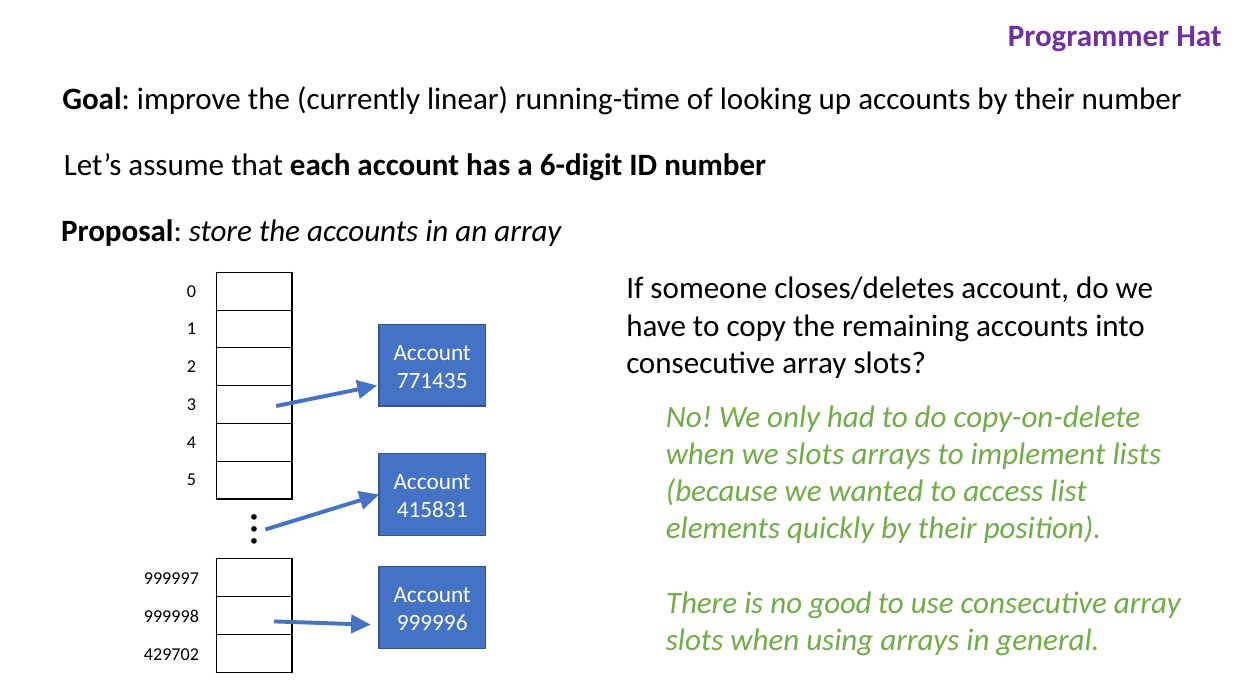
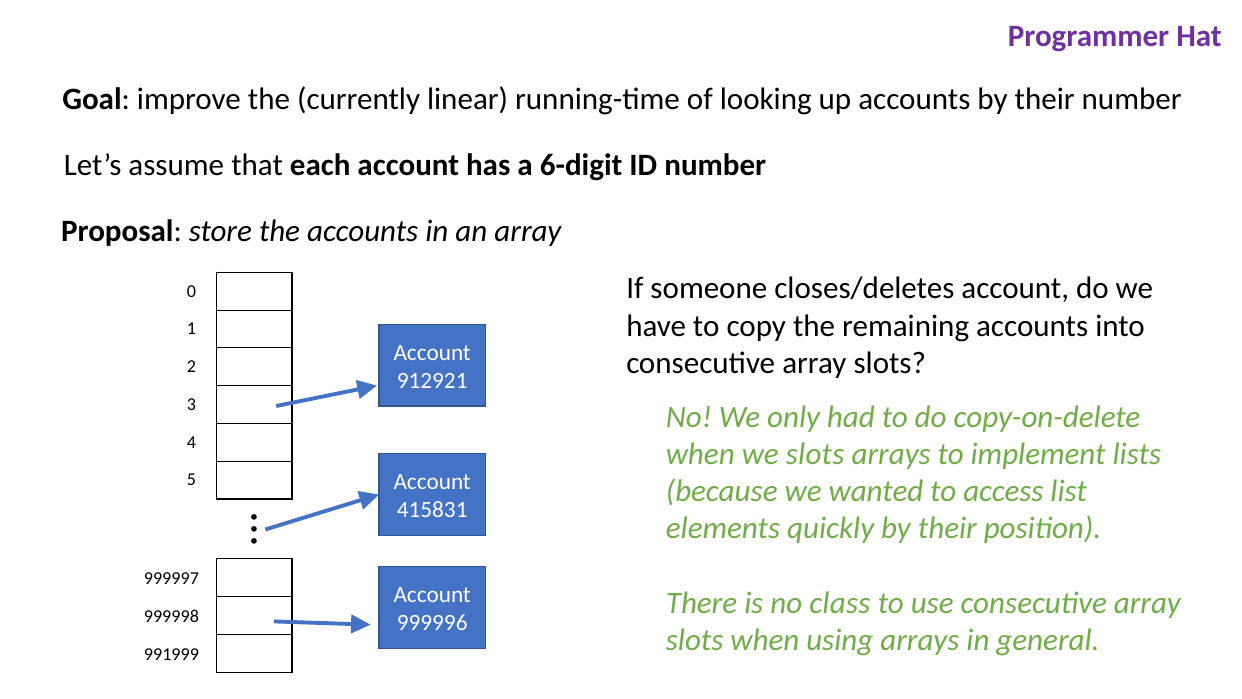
771435: 771435 -> 912921
good: good -> class
429702: 429702 -> 991999
